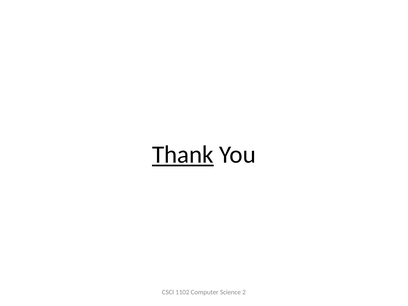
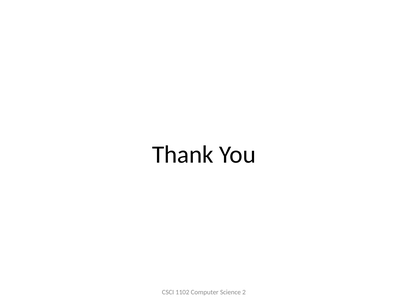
Thank underline: present -> none
